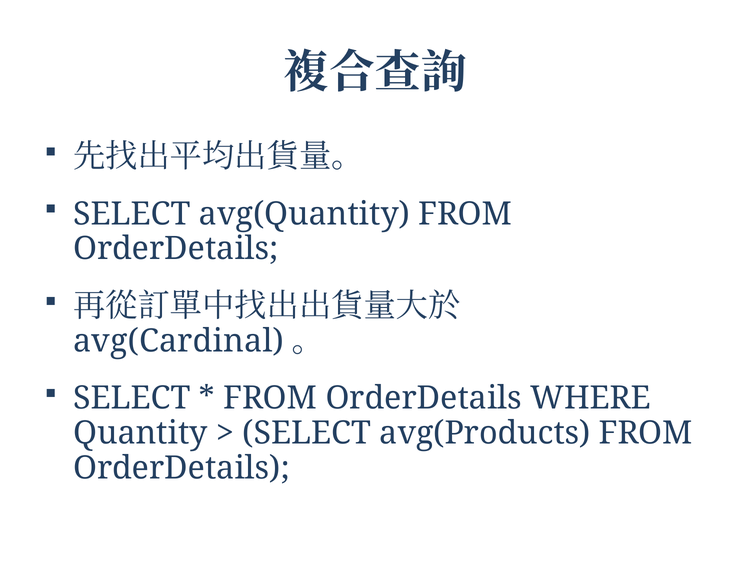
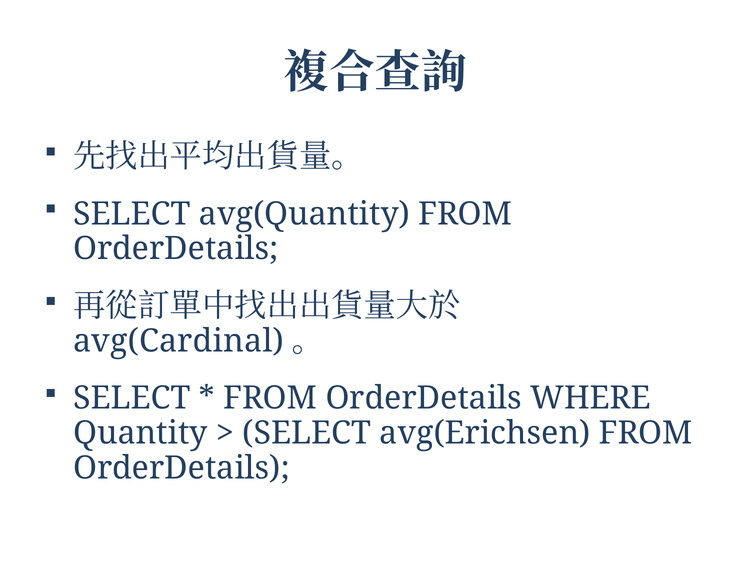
avg(Products: avg(Products -> avg(Erichsen
